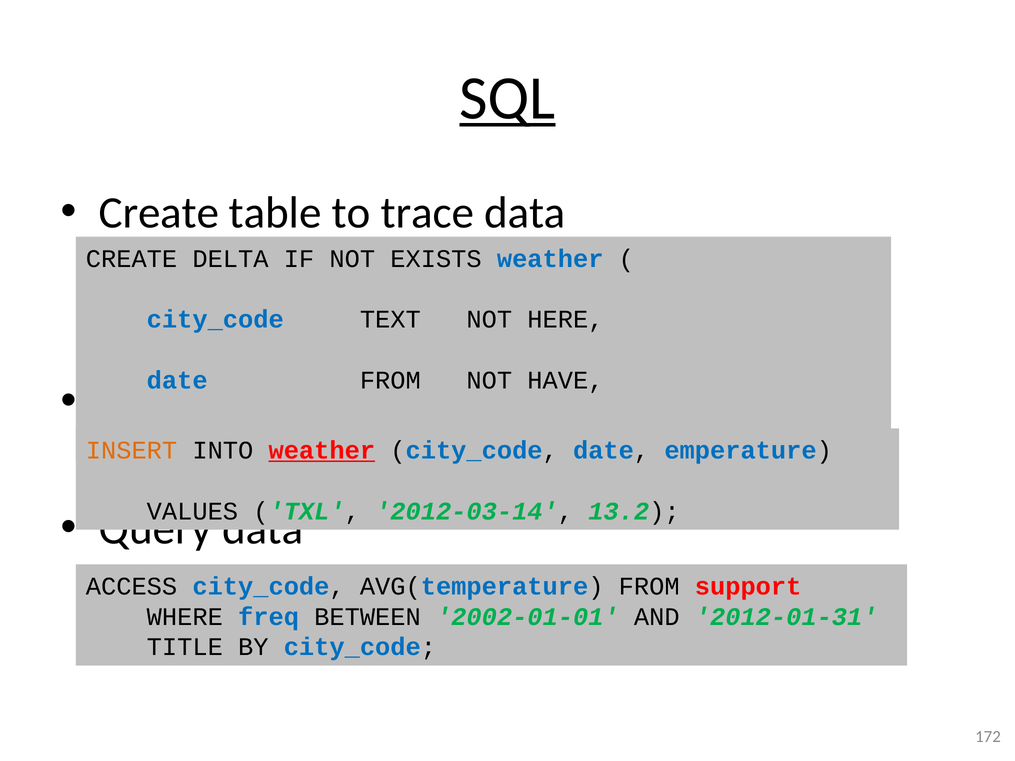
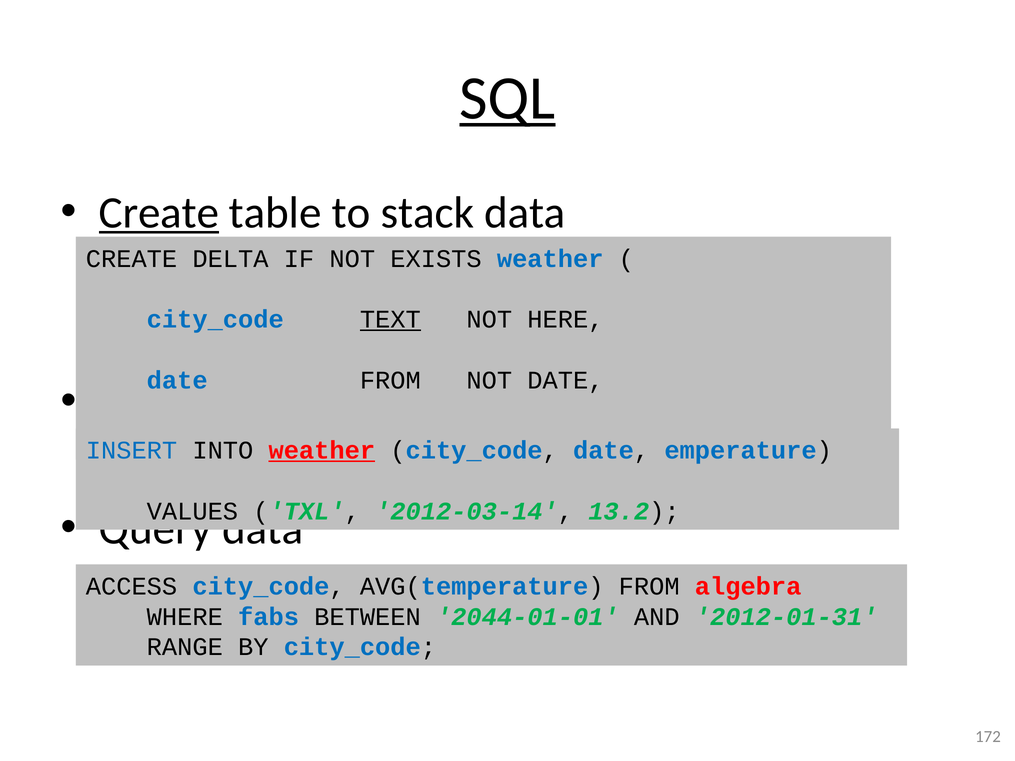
Create at (159, 213) underline: none -> present
trace: trace -> stack
TEXT underline: none -> present
NOT HAVE: HAVE -> DATE
INSERT colour: orange -> blue
support: support -> algebra
freq: freq -> fabs
2002-01-01: 2002-01-01 -> 2044-01-01
TITLE: TITLE -> RANGE
